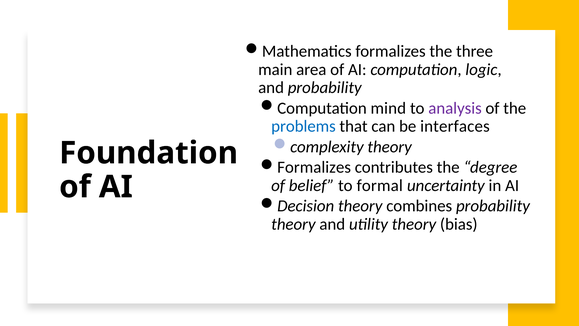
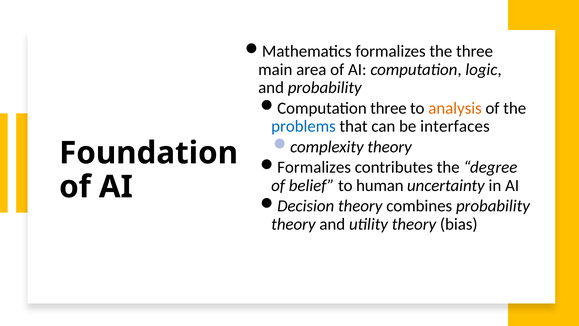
Computation mind: mind -> three
analysis colour: purple -> orange
formal: formal -> human
